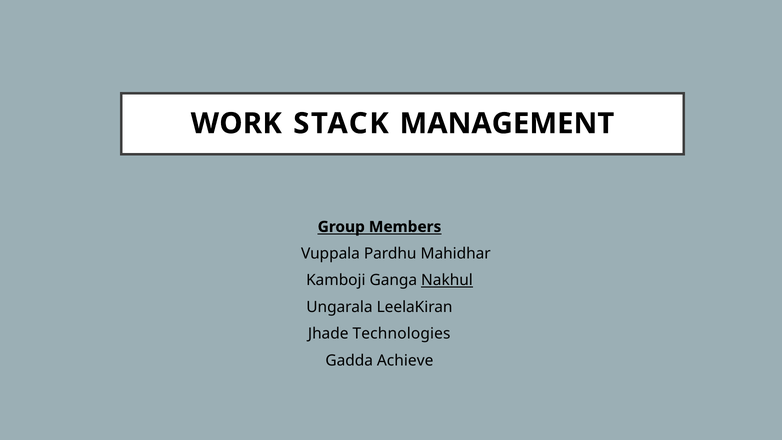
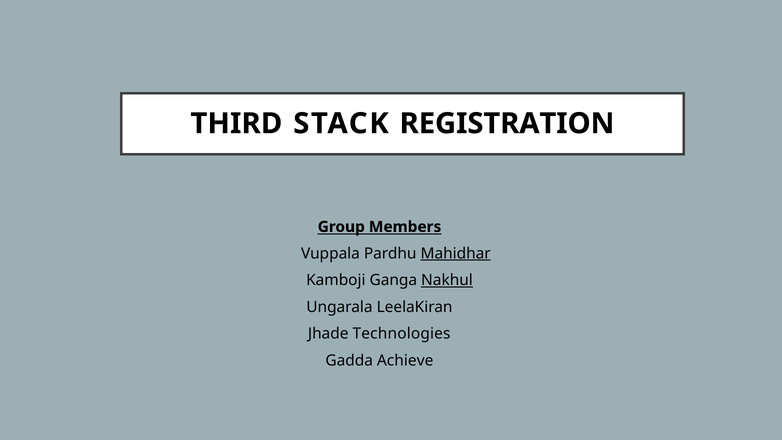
WORK: WORK -> THIRD
MANAGEMENT: MANAGEMENT -> REGISTRATION
Mahidhar underline: none -> present
